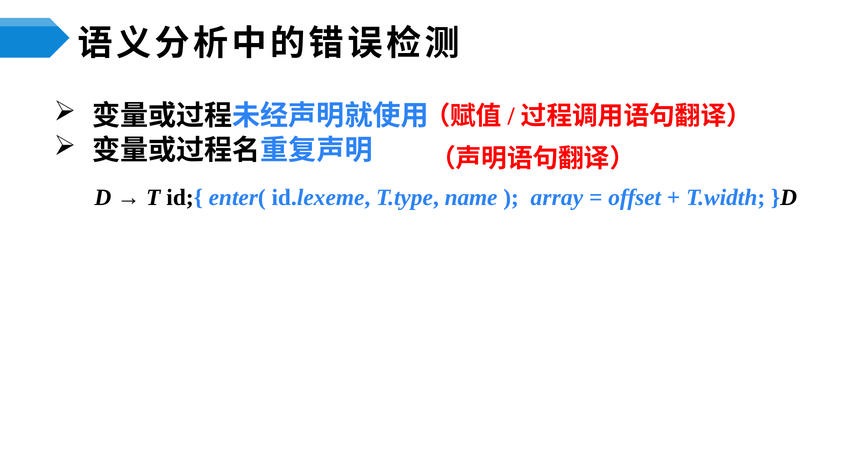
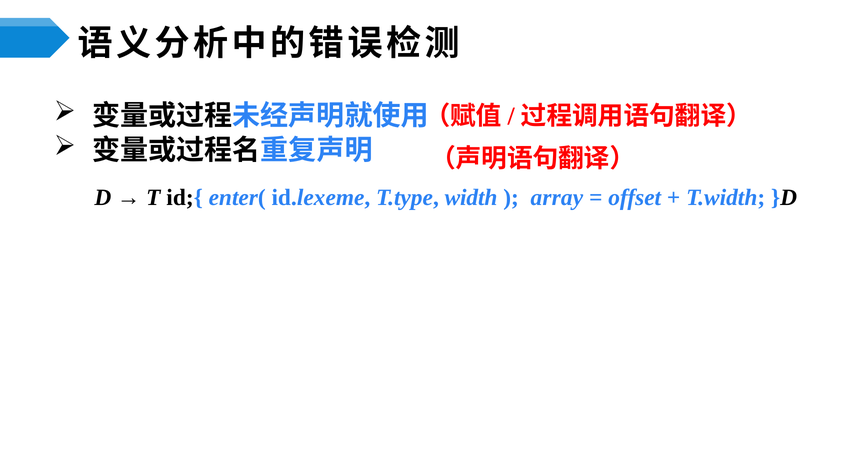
name: name -> width
